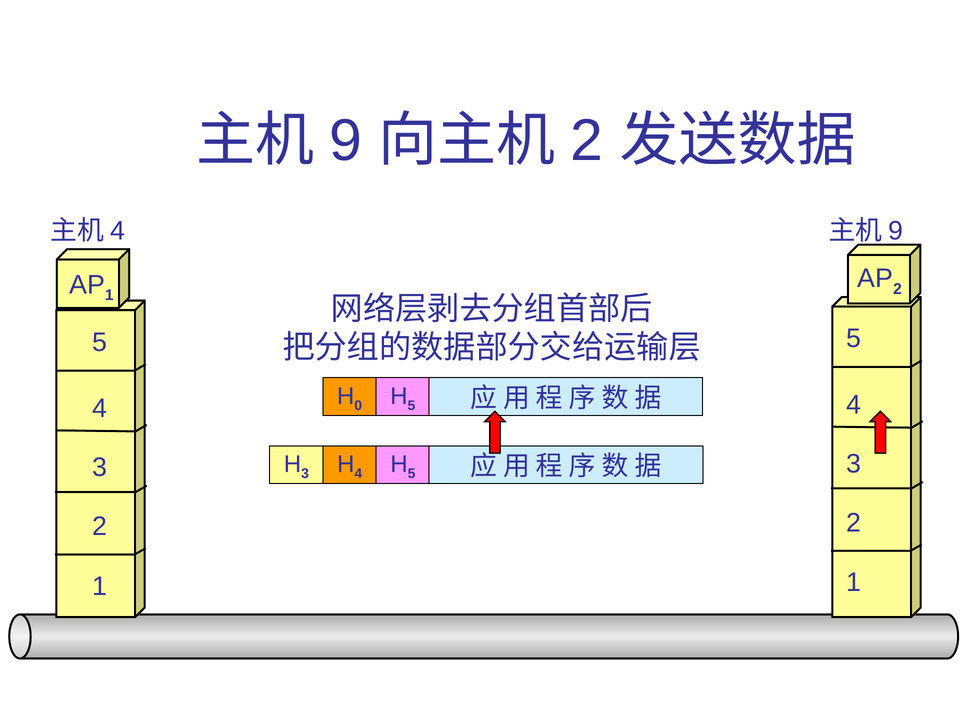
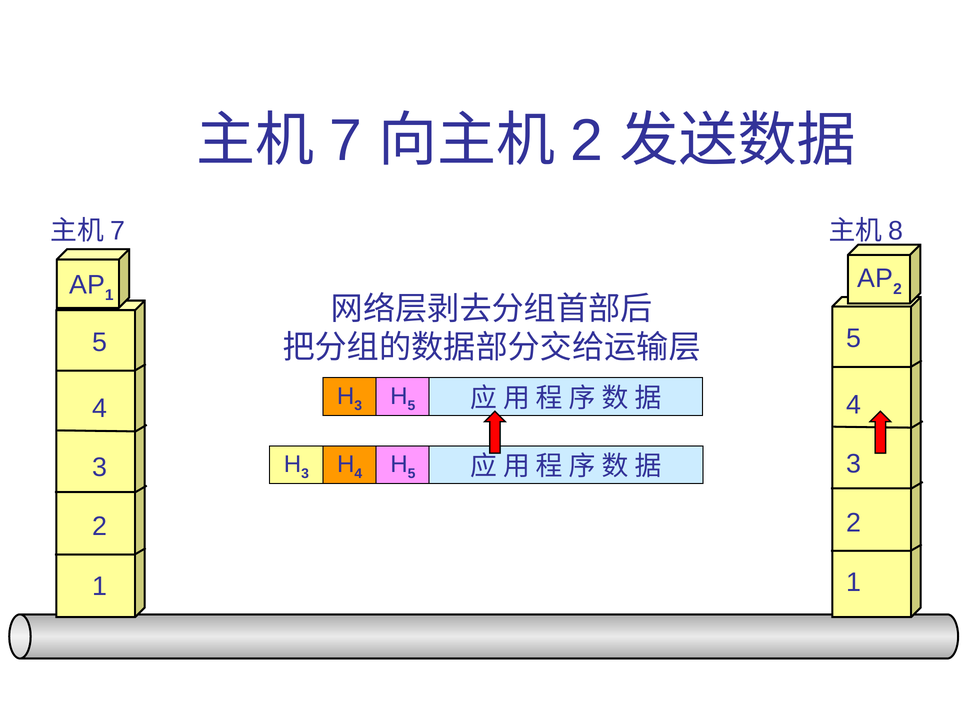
9 at (345, 141): 9 -> 7
4 at (118, 231): 4 -> 7
9 at (896, 231): 9 -> 8
0 at (358, 405): 0 -> 3
